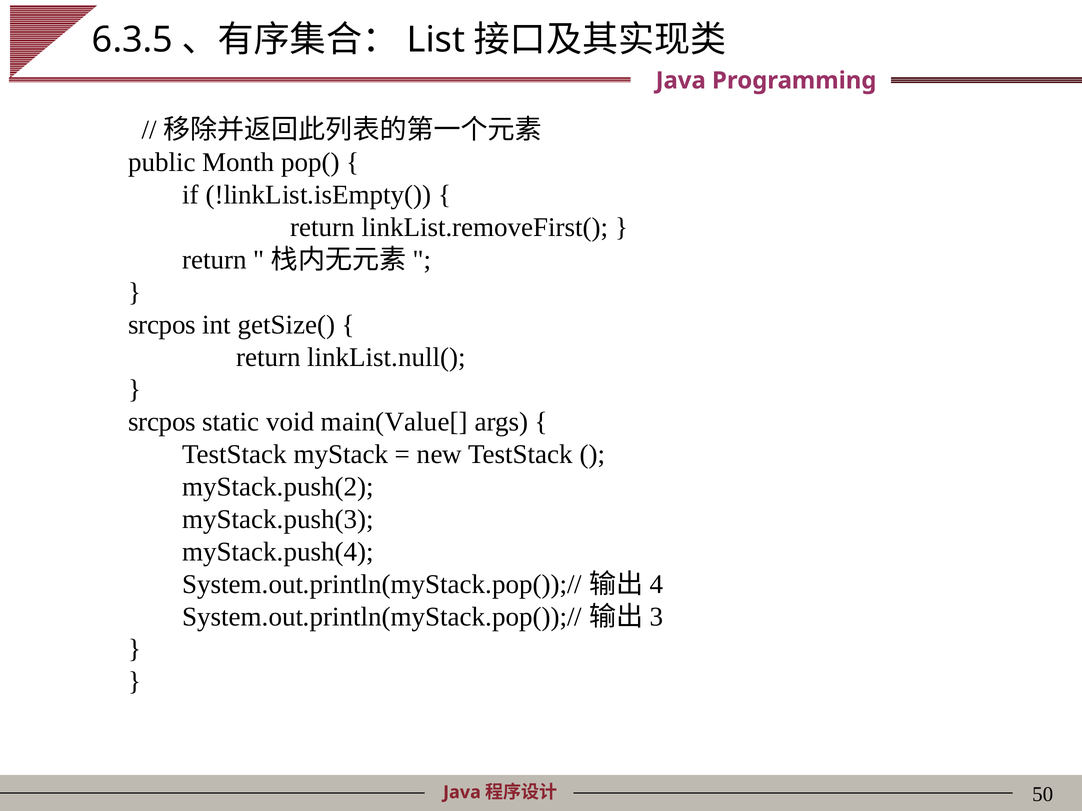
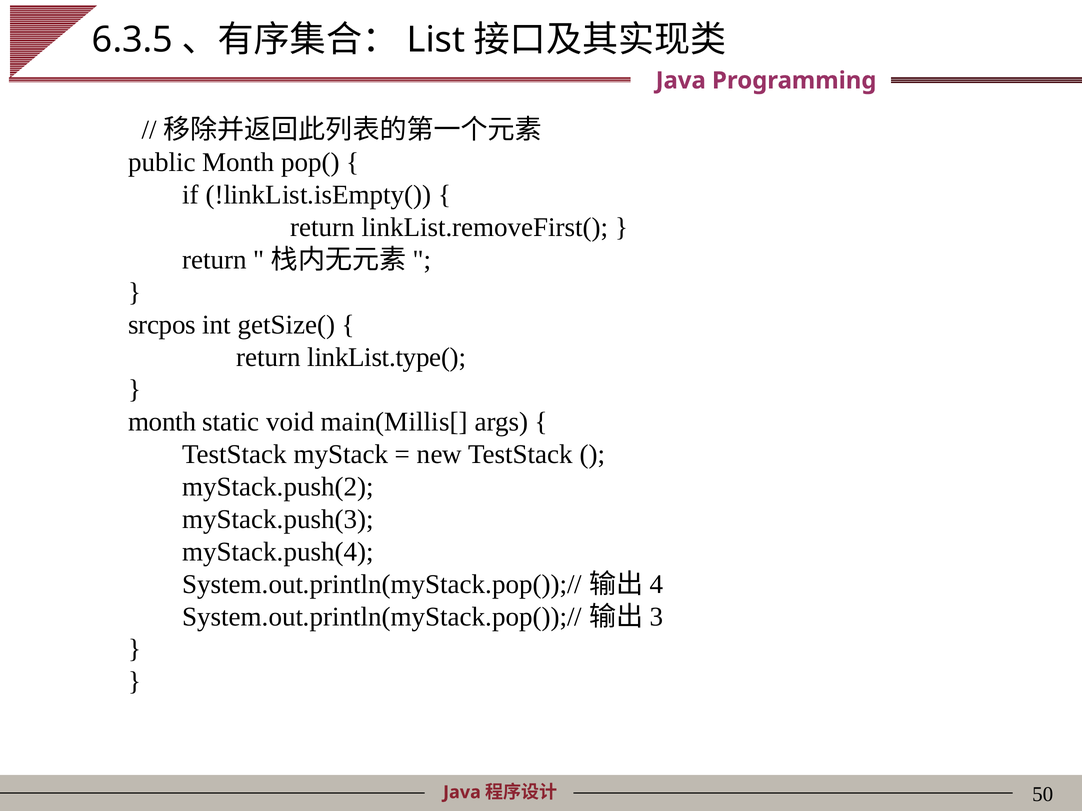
linkList.null(: linkList.null( -> linkList.type(
srcpos at (162, 422): srcpos -> month
main(Value[: main(Value[ -> main(Millis[
